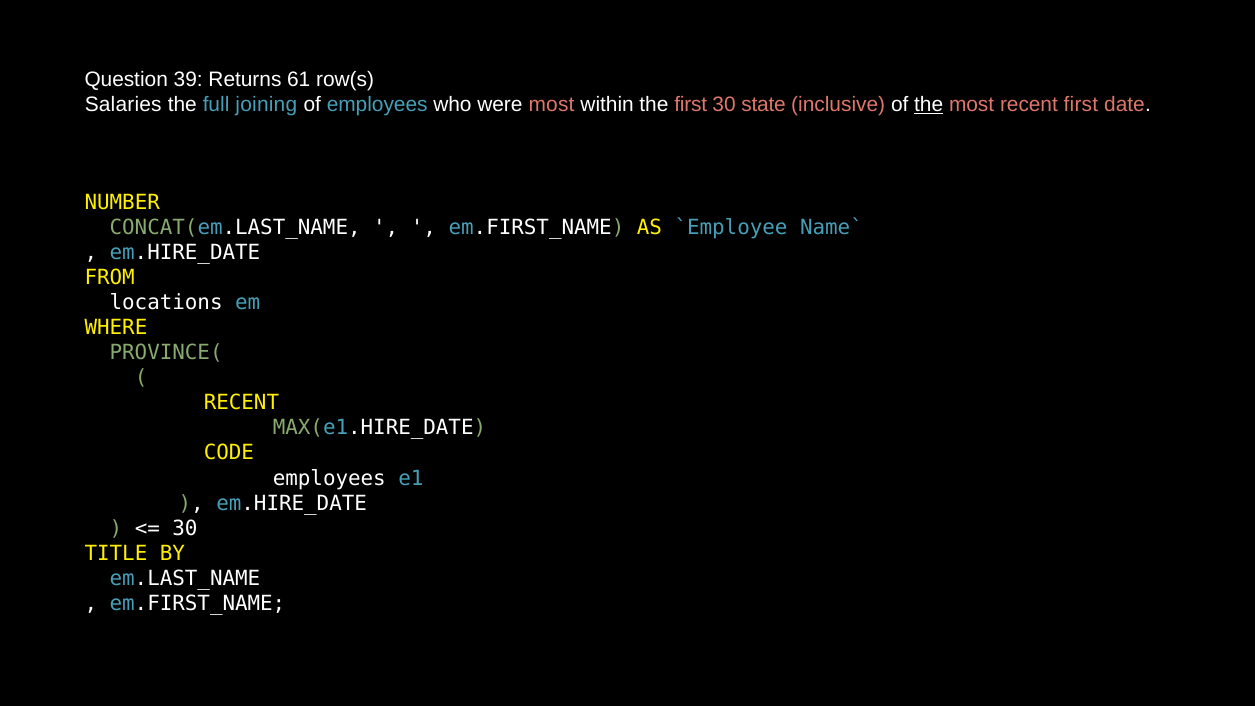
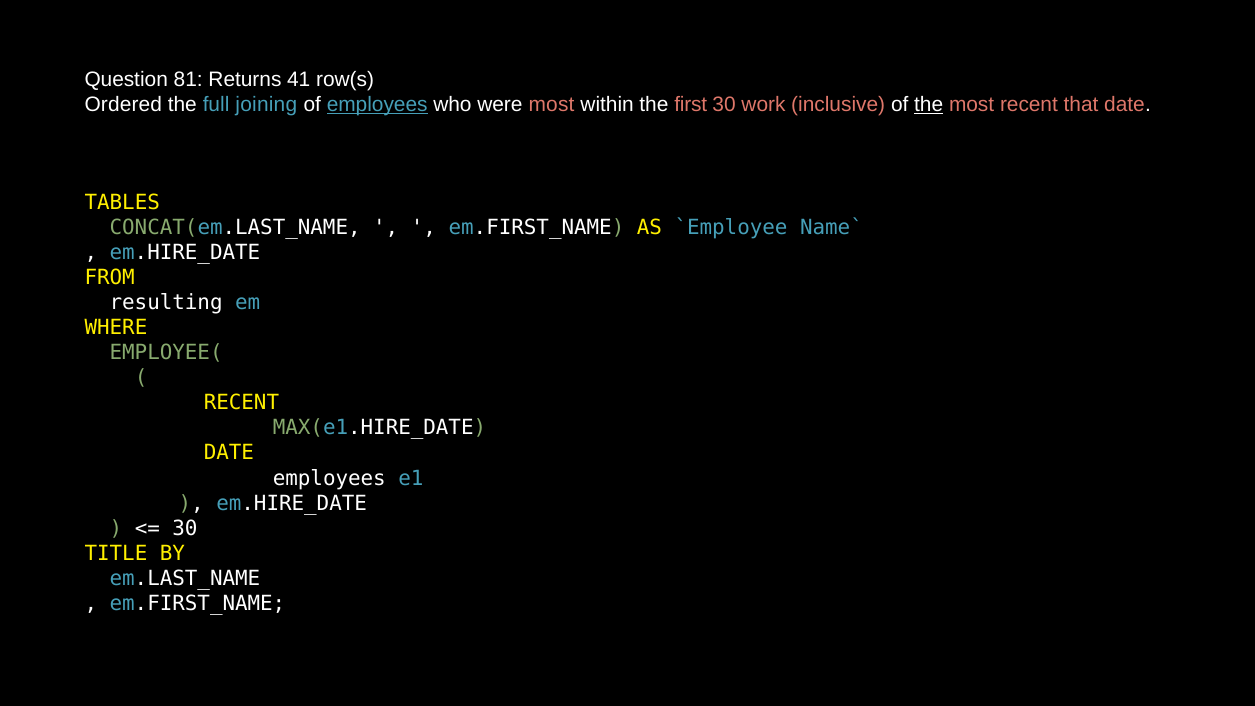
39: 39 -> 81
61: 61 -> 41
Salaries: Salaries -> Ordered
employees at (377, 104) underline: none -> present
state: state -> work
recent first: first -> that
NUMBER: NUMBER -> TABLES
locations: locations -> resulting
PROVINCE(: PROVINCE( -> EMPLOYEE(
CODE at (229, 453): CODE -> DATE
